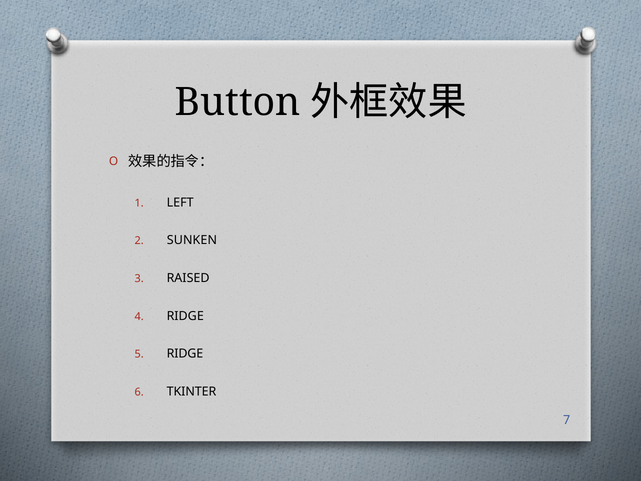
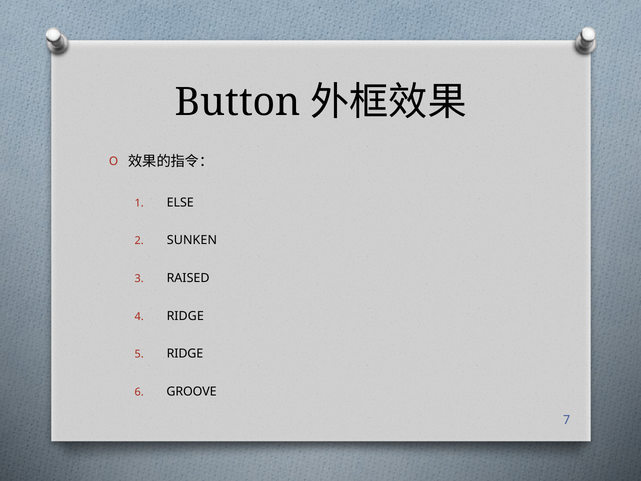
LEFT: LEFT -> ELSE
TKINTER: TKINTER -> GROOVE
